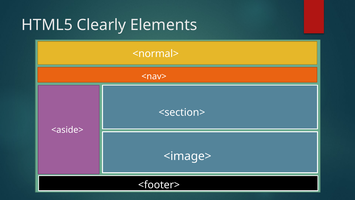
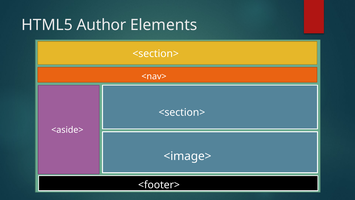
Clearly: Clearly -> Author
<normal> at (156, 54): <normal> -> <section>
